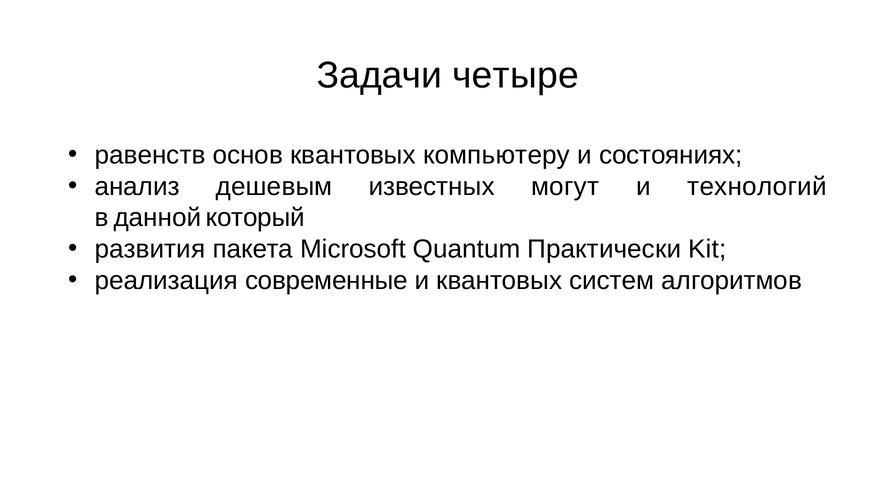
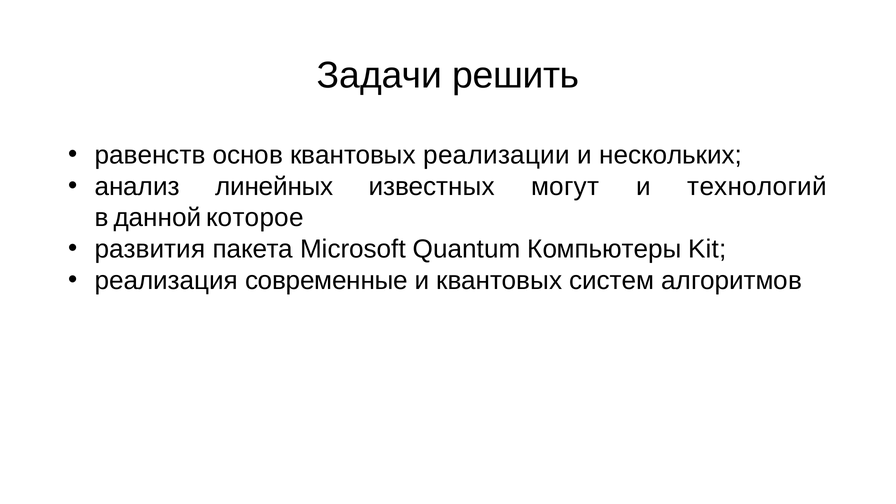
четыре: четыре -> решить
компьютеру: компьютеру -> реализации
состояниях: состояниях -> нескольких
дешевым: дешевым -> линейных
который: который -> которое
Практически: Практически -> Компьютеры
